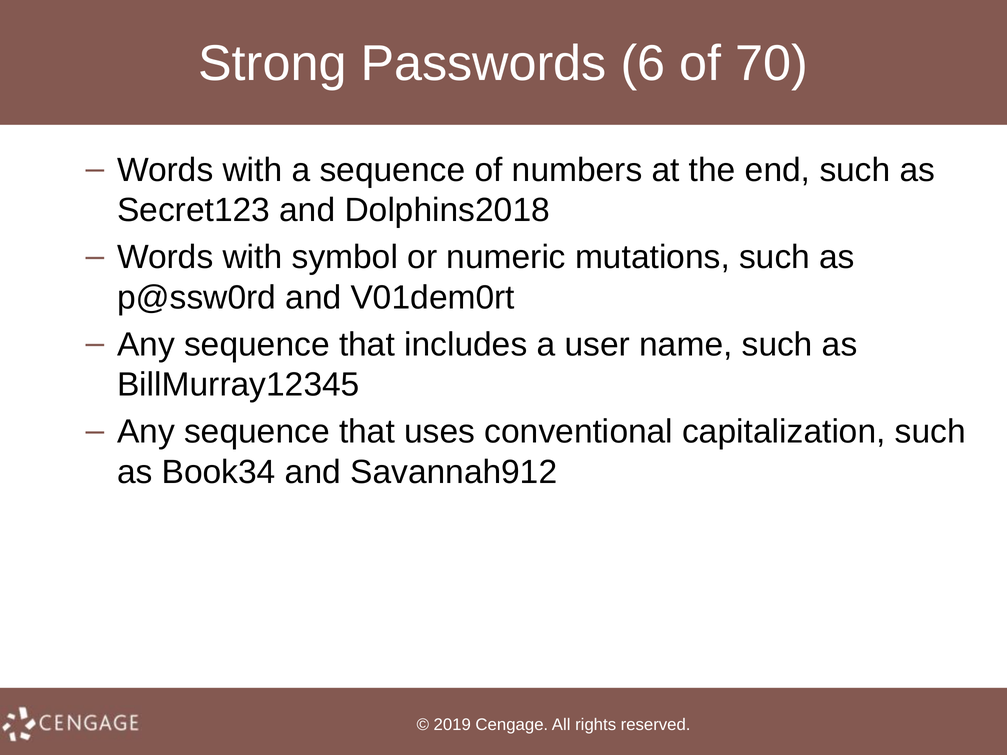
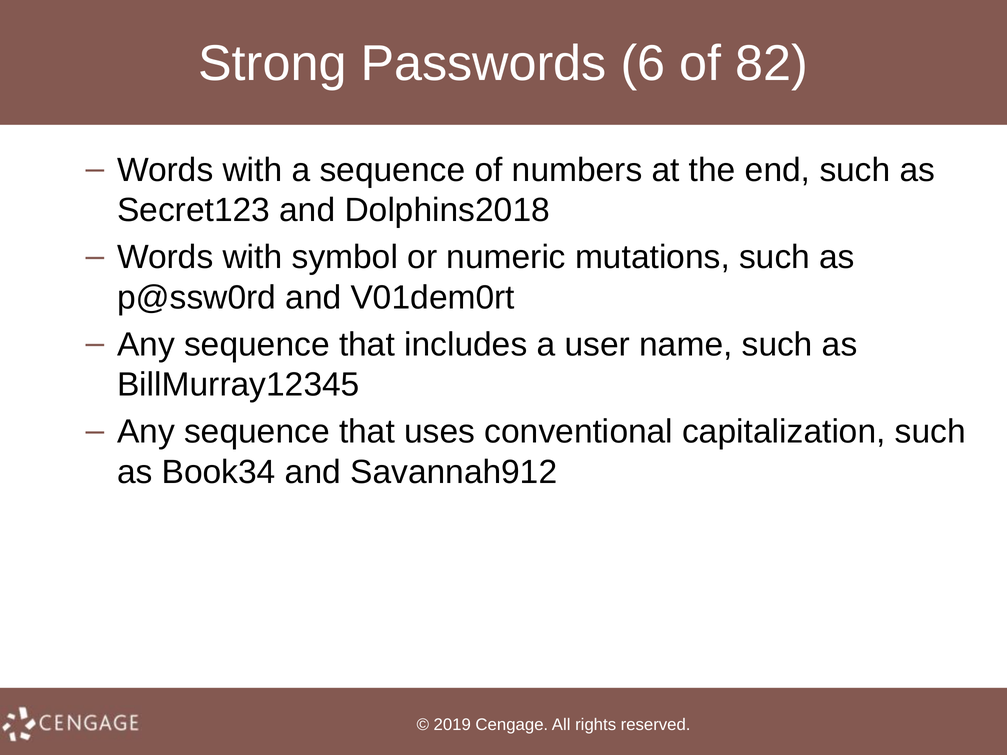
70: 70 -> 82
